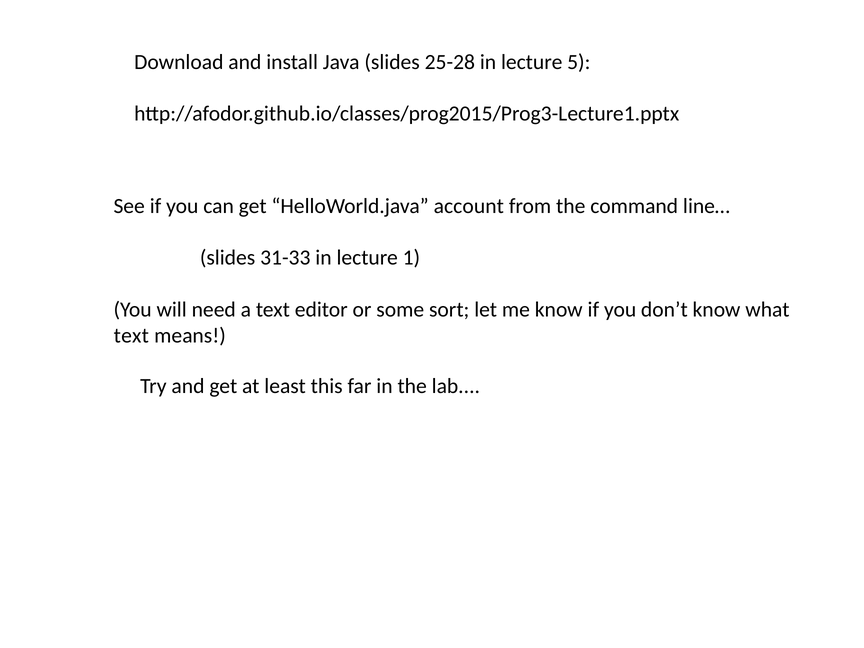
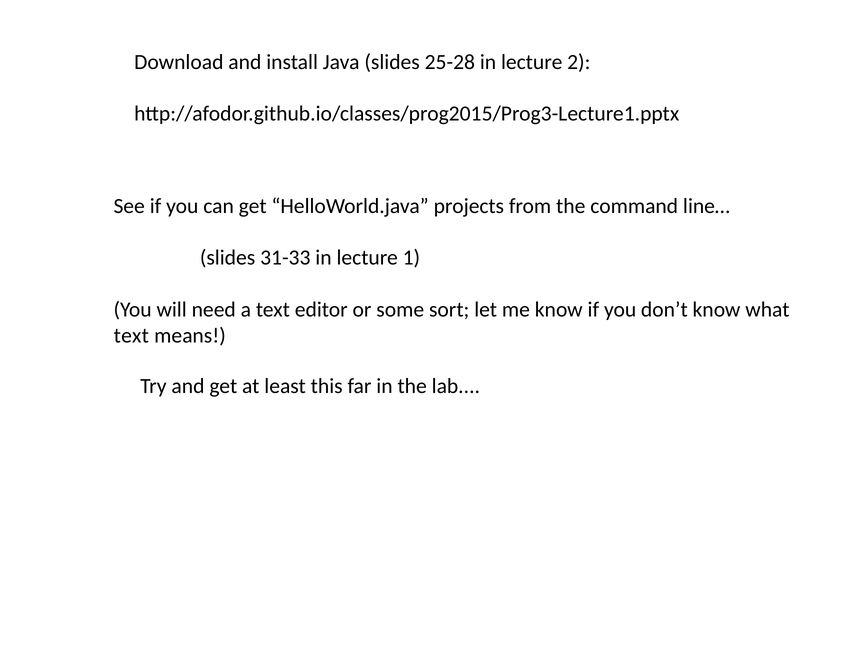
5: 5 -> 2
account: account -> projects
